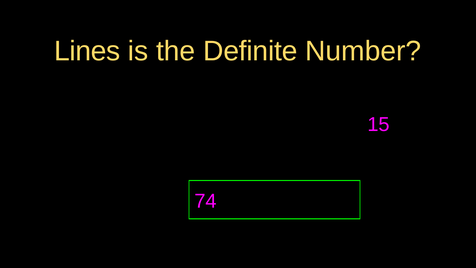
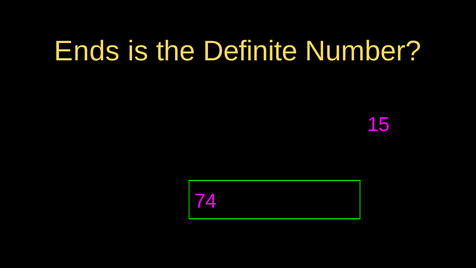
Lines: Lines -> Ends
